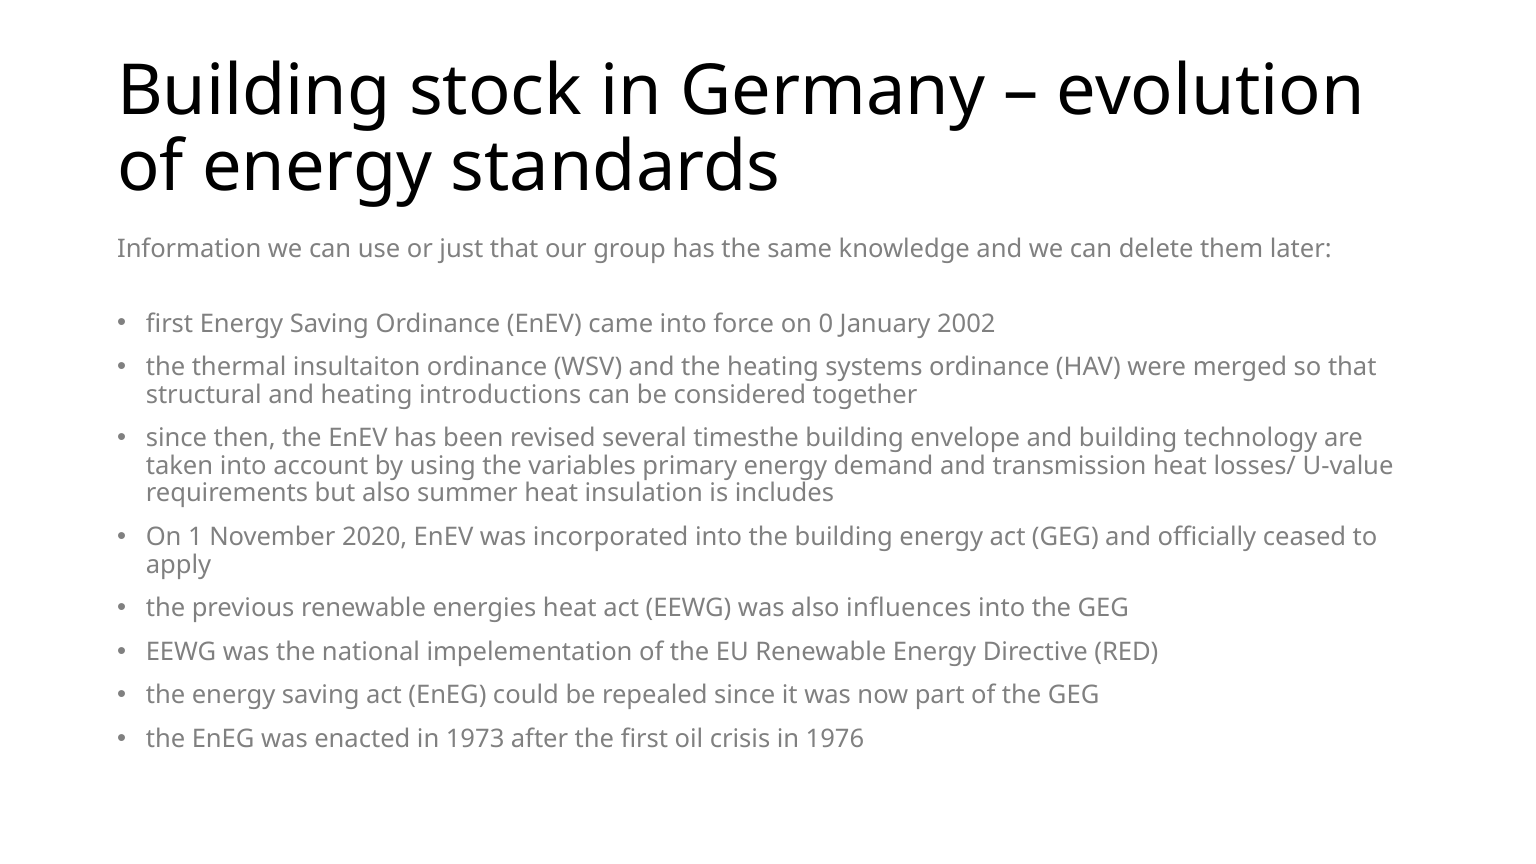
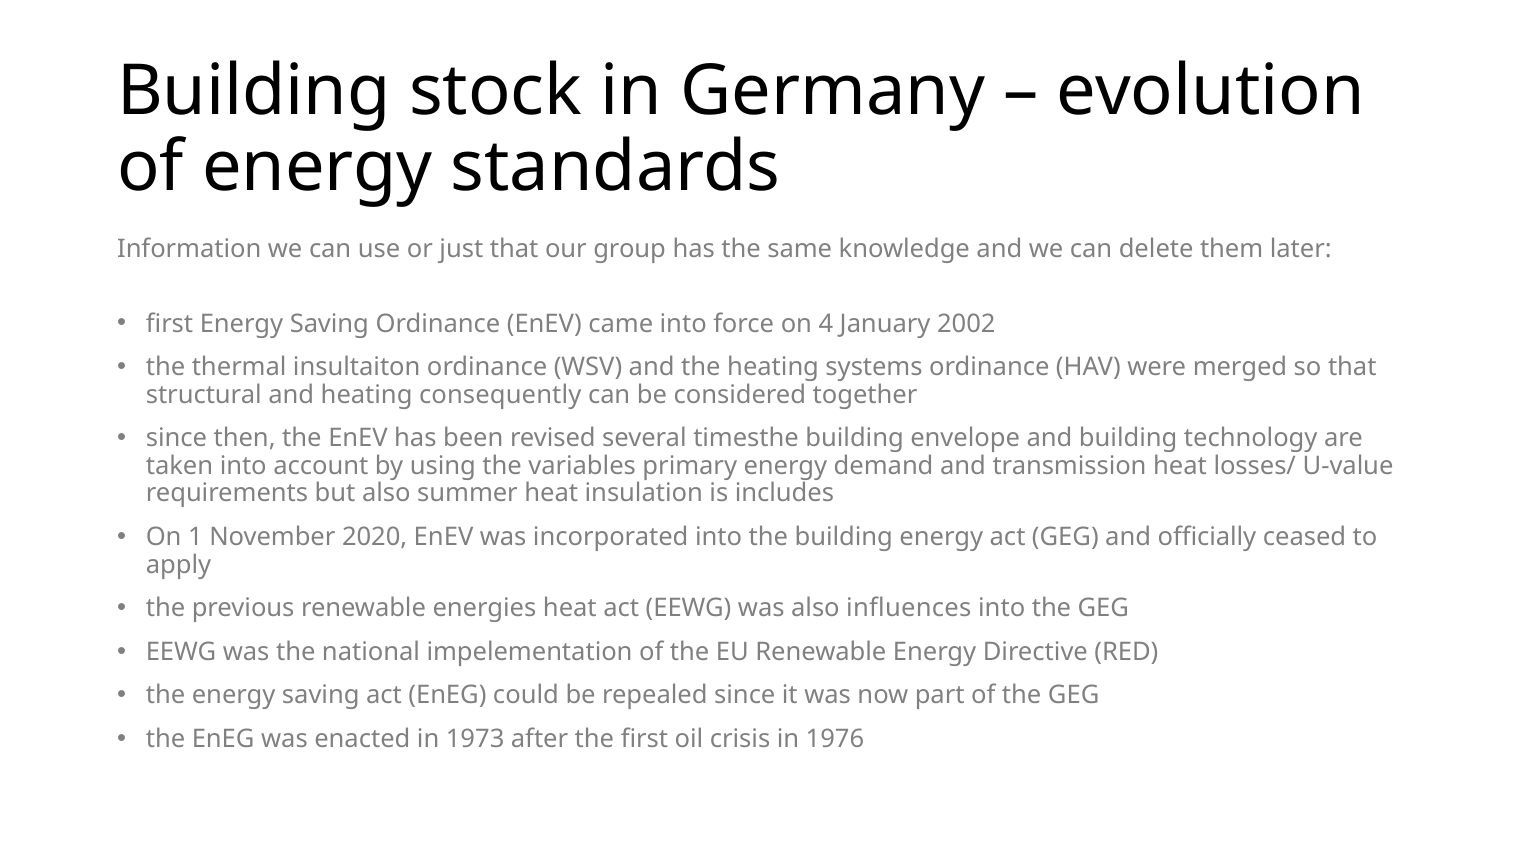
0: 0 -> 4
introductions: introductions -> consequently
